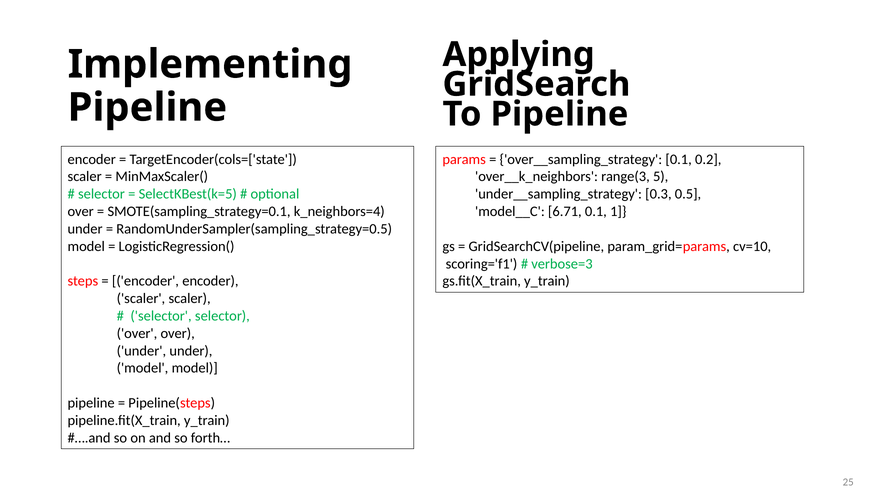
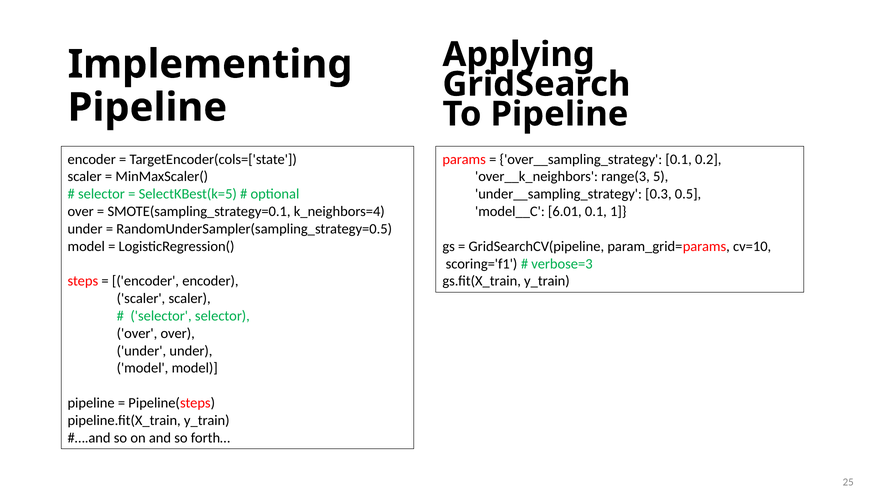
6.71: 6.71 -> 6.01
